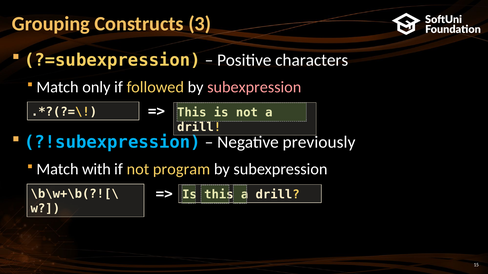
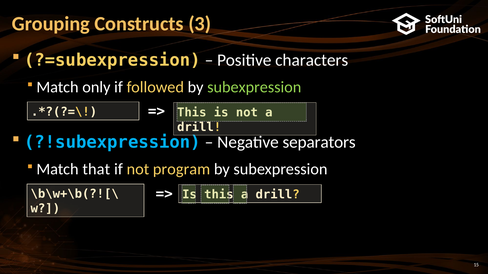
subexpression at (254, 87) colour: pink -> light green
previously: previously -> separators
with: with -> that
